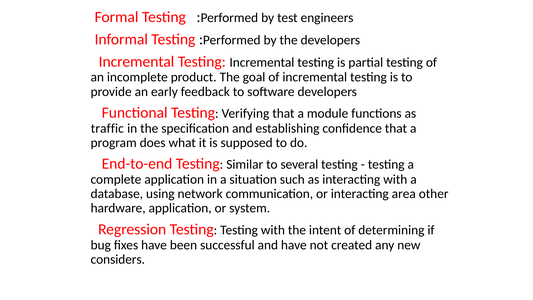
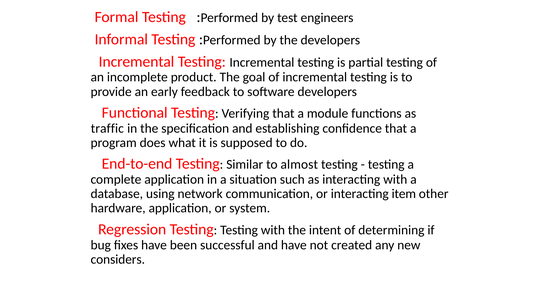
several: several -> almost
area: area -> item
